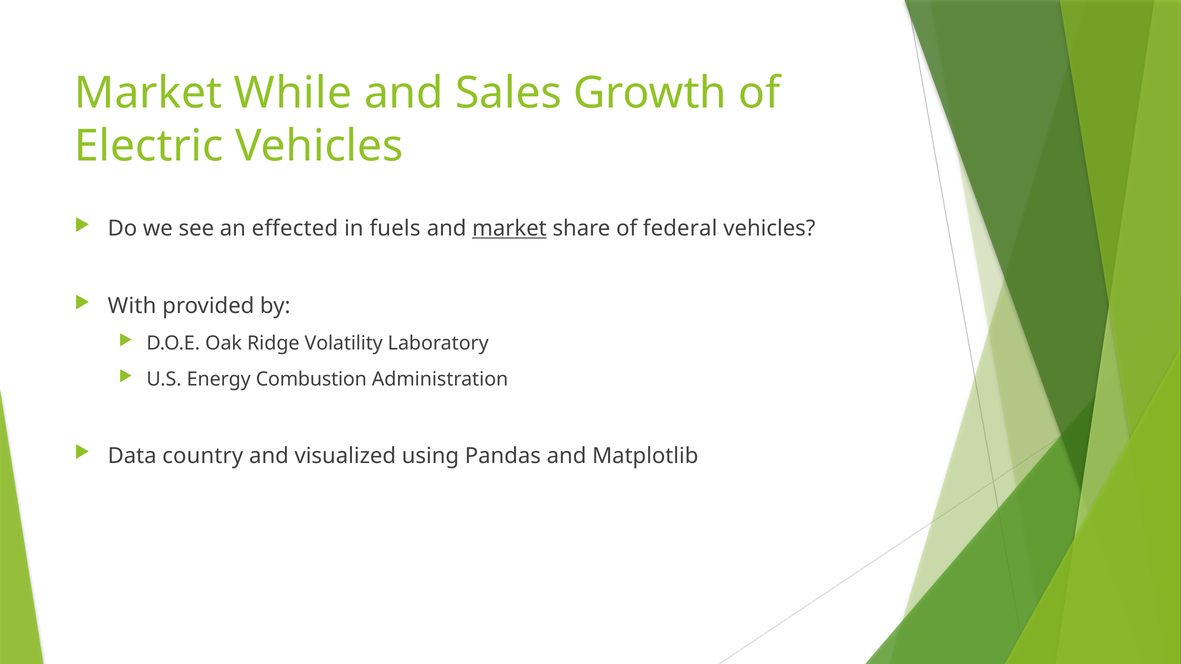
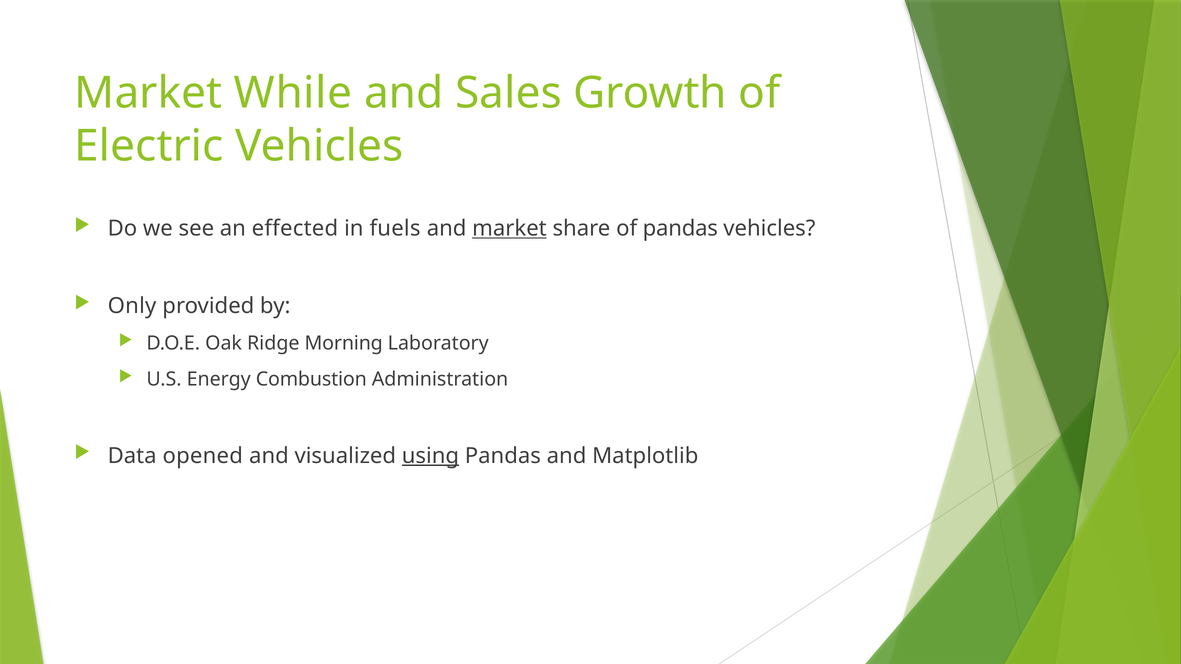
of federal: federal -> pandas
With: With -> Only
Volatility: Volatility -> Morning
country: country -> opened
using underline: none -> present
